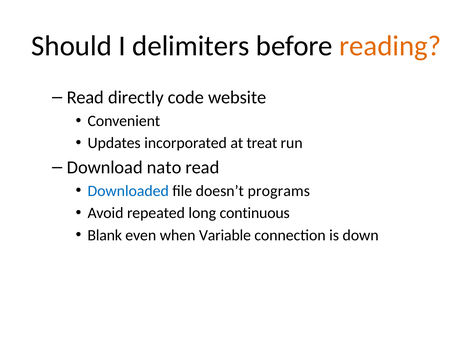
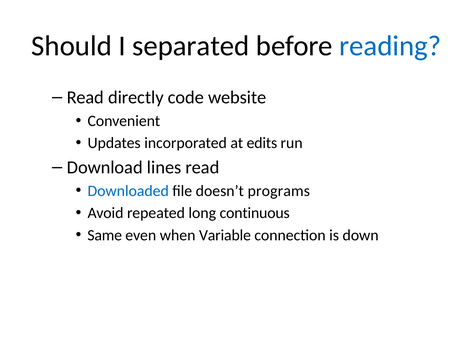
delimiters: delimiters -> separated
reading colour: orange -> blue
treat: treat -> edits
nato: nato -> lines
Blank: Blank -> Same
